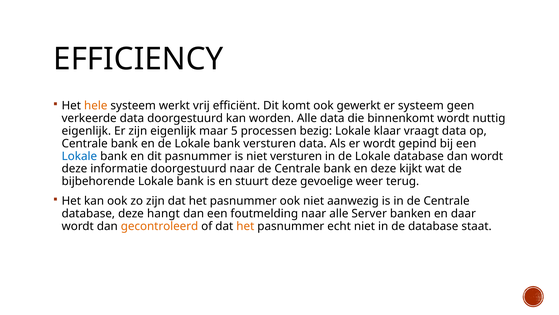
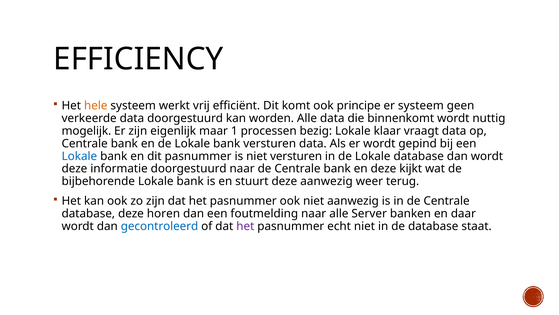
gewerkt: gewerkt -> principe
eigenlijk at (86, 131): eigenlijk -> mogelijk
5: 5 -> 1
deze gevoelige: gevoelige -> aanwezig
hangt: hangt -> horen
gecontroleerd colour: orange -> blue
het at (245, 226) colour: orange -> purple
